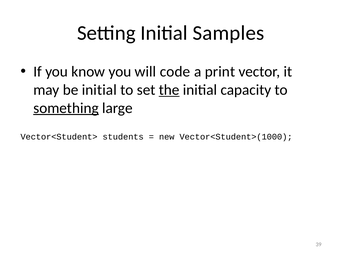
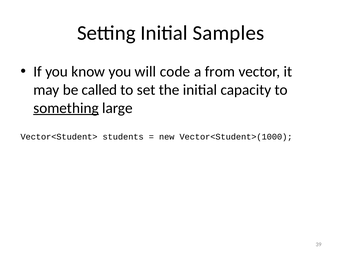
print: print -> from
be initial: initial -> called
the underline: present -> none
